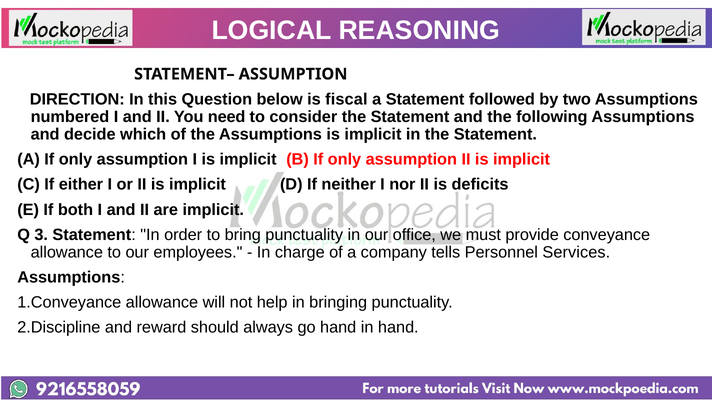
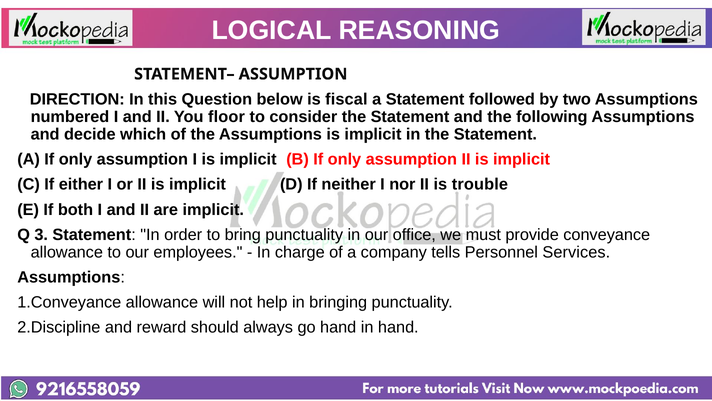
need: need -> floor
deficits: deficits -> trouble
